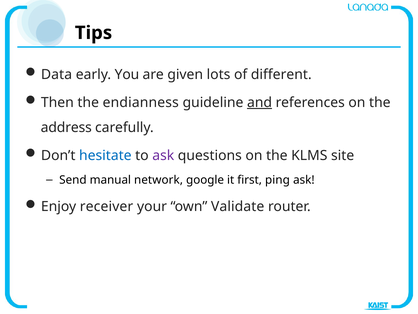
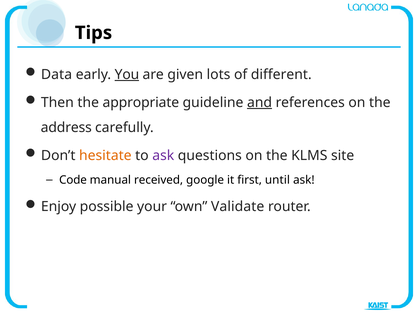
You underline: none -> present
endianness: endianness -> appropriate
hesitate colour: blue -> orange
Send: Send -> Code
network: network -> received
ping: ping -> until
receiver: receiver -> possible
